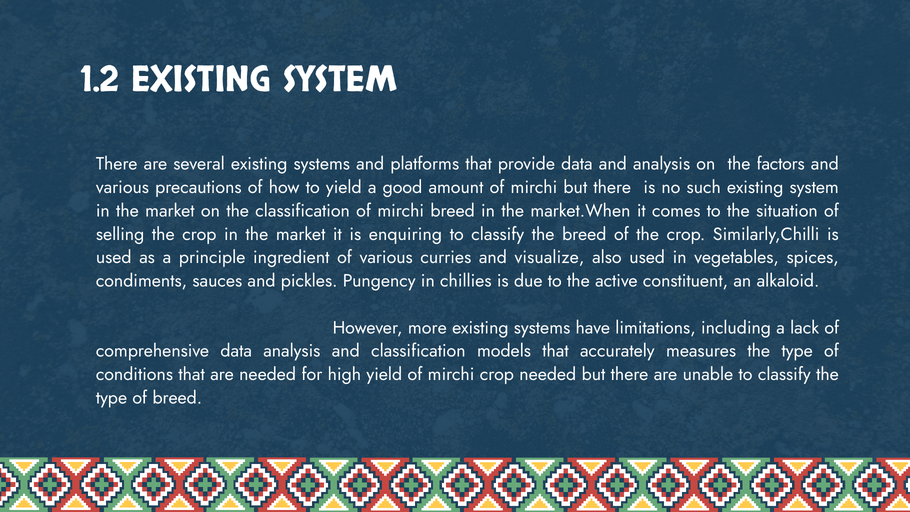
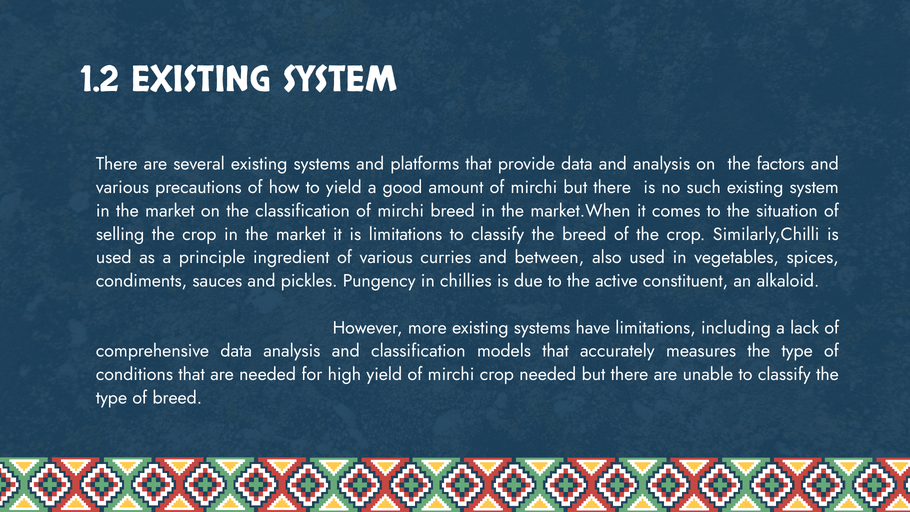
is enquiring: enquiring -> limitations
visualize: visualize -> between
